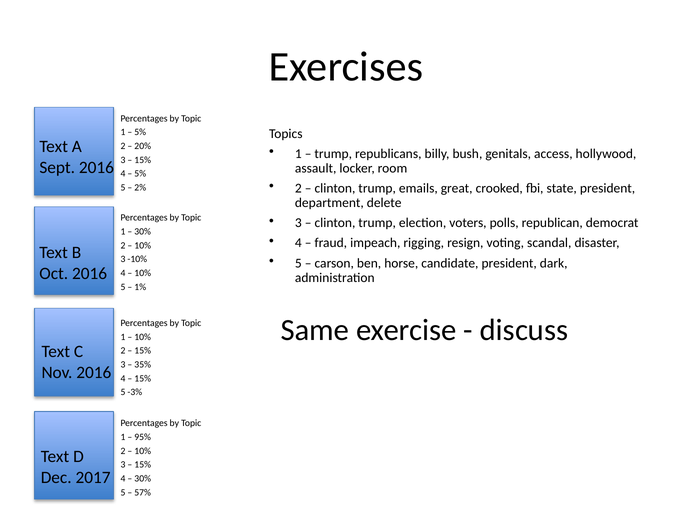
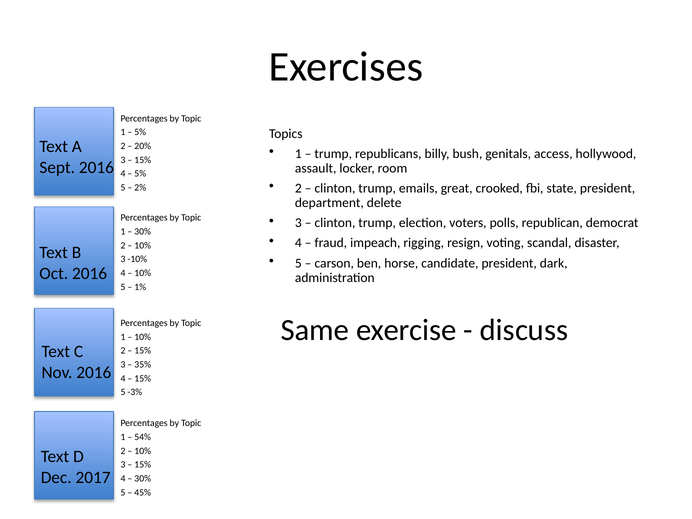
95%: 95% -> 54%
57%: 57% -> 45%
